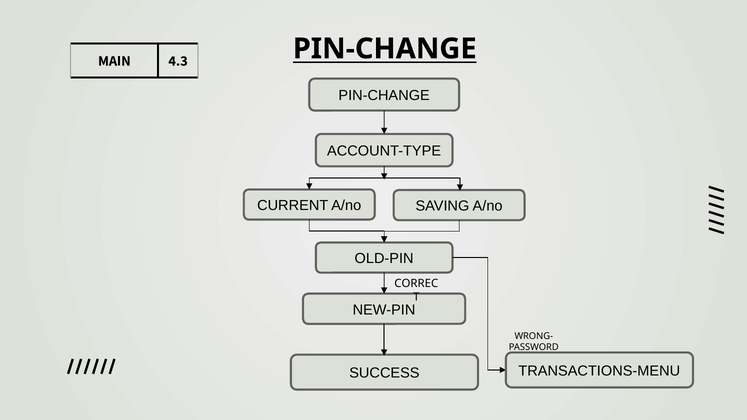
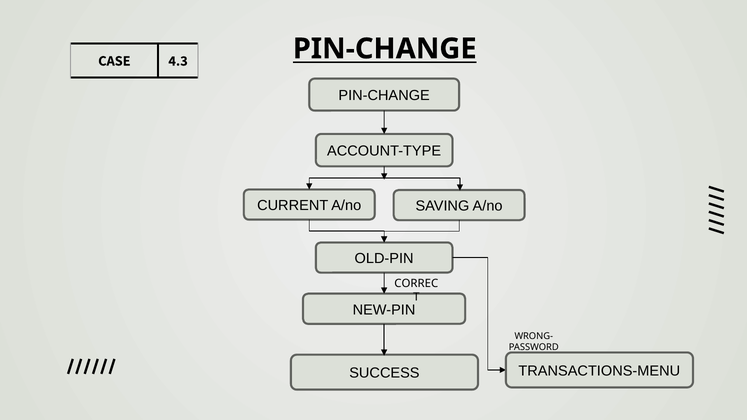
MAIN: MAIN -> CASE
